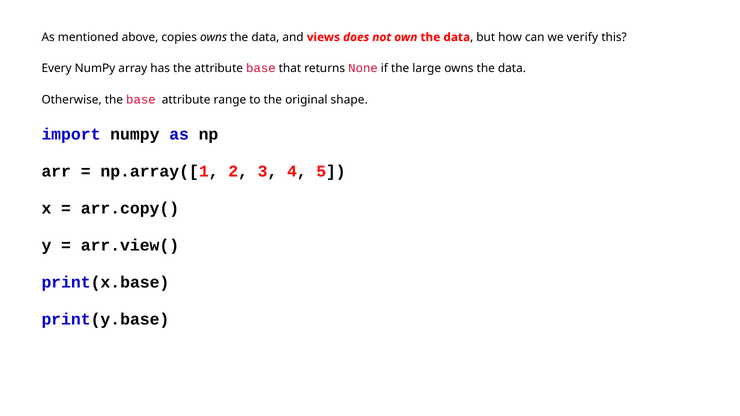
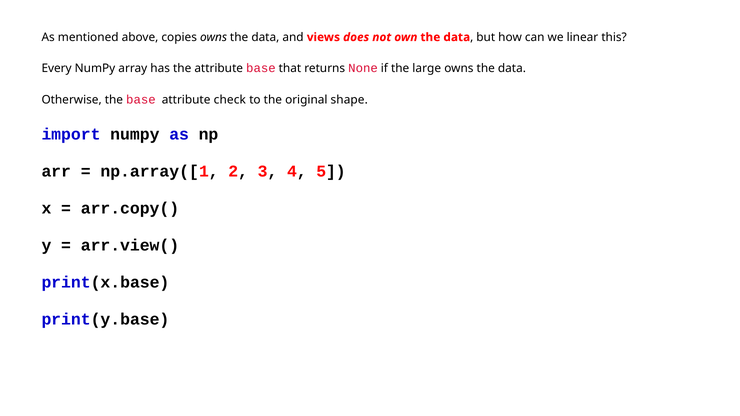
verify: verify -> linear
range: range -> check
